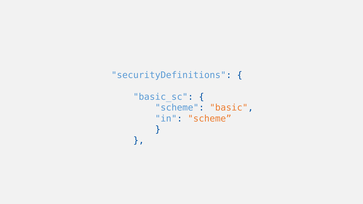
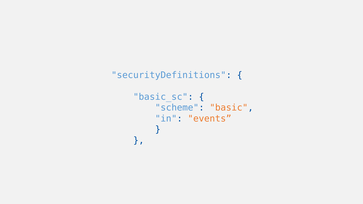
in scheme: scheme -> events
